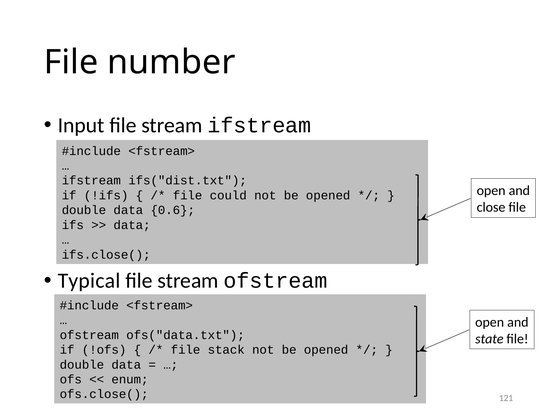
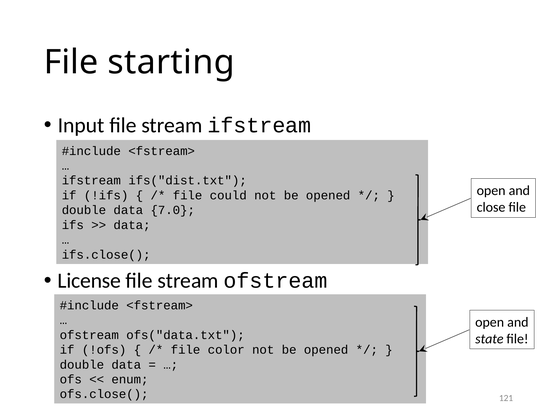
number: number -> starting
0.6: 0.6 -> 7.0
Typical: Typical -> License
stack: stack -> color
